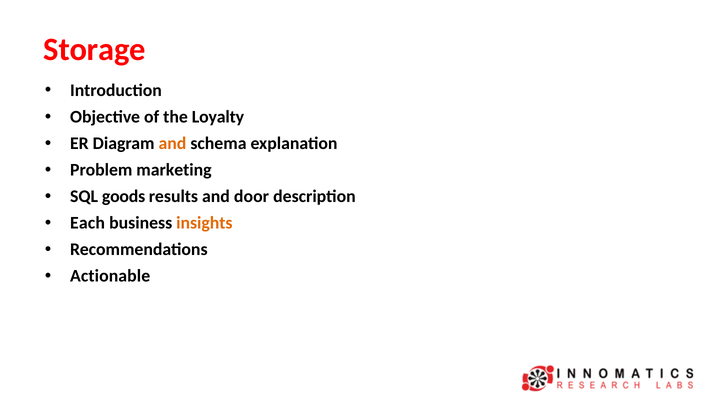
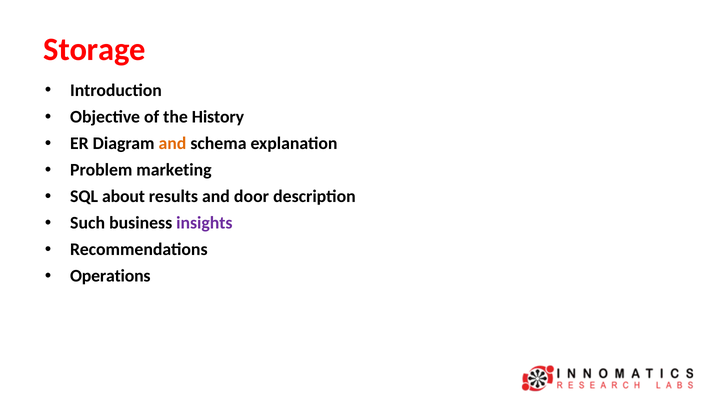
Loyalty: Loyalty -> History
goods: goods -> about
Each: Each -> Such
insights colour: orange -> purple
Actionable: Actionable -> Operations
